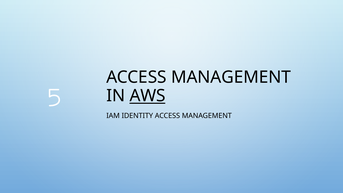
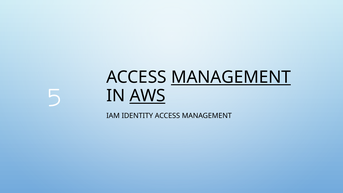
MANAGEMENT at (231, 77) underline: none -> present
